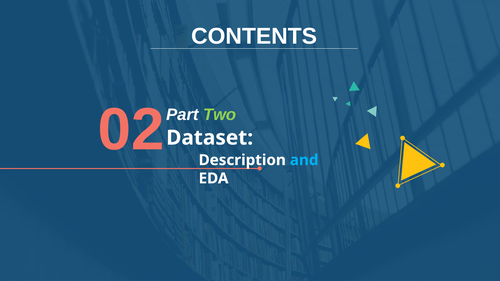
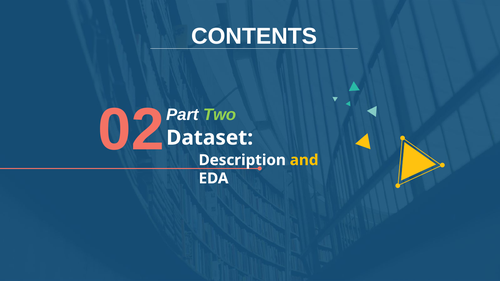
and colour: light blue -> yellow
